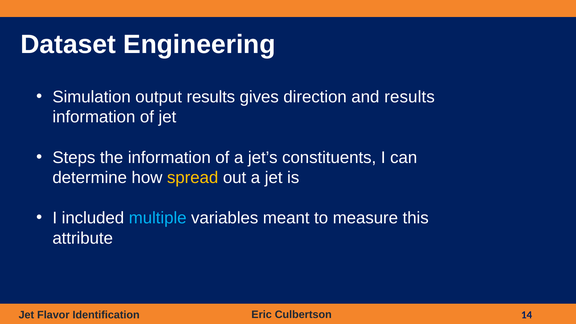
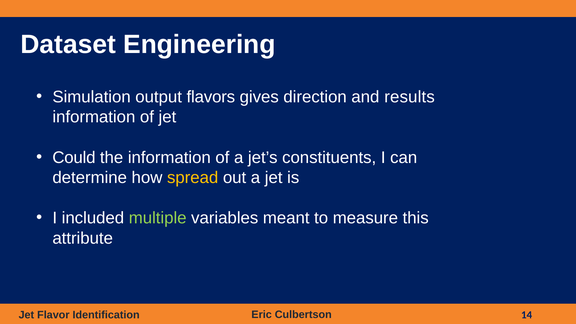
output results: results -> flavors
Steps: Steps -> Could
multiple colour: light blue -> light green
